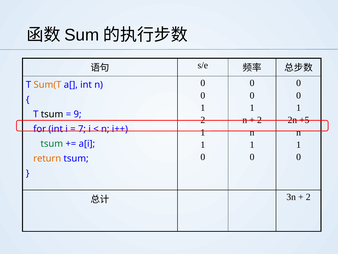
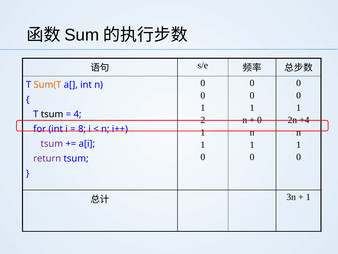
9: 9 -> 4
2 at (259, 120): 2 -> 0
+5: +5 -> +4
7: 7 -> 8
tsum at (52, 144) colour: green -> purple
return colour: orange -> purple
2 at (308, 197): 2 -> 1
